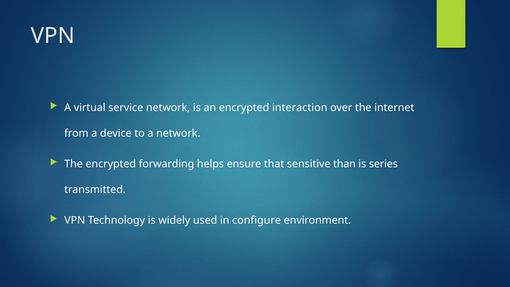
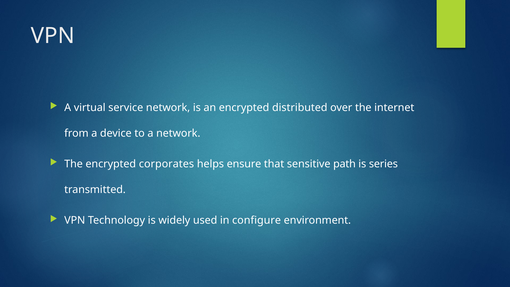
interaction: interaction -> distributed
forwarding: forwarding -> corporates
than: than -> path
